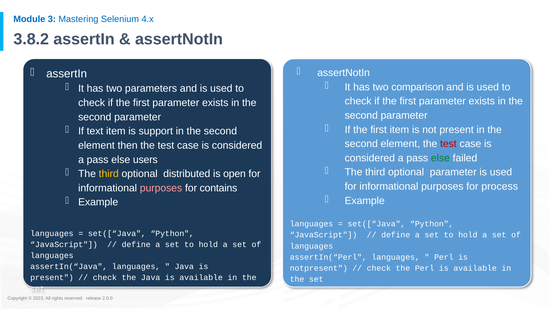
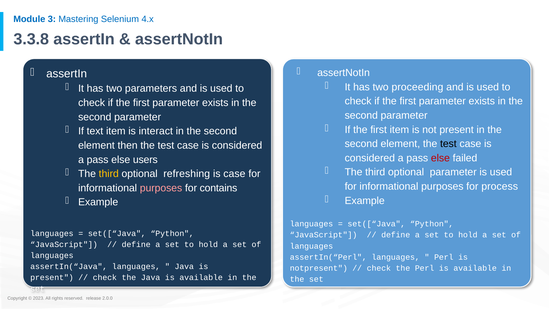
3.8.2: 3.8.2 -> 3.3.8
comparison: comparison -> proceeding
support: support -> interact
test at (448, 144) colour: red -> black
else at (440, 158) colour: green -> red
distributed: distributed -> refreshing
is open: open -> case
